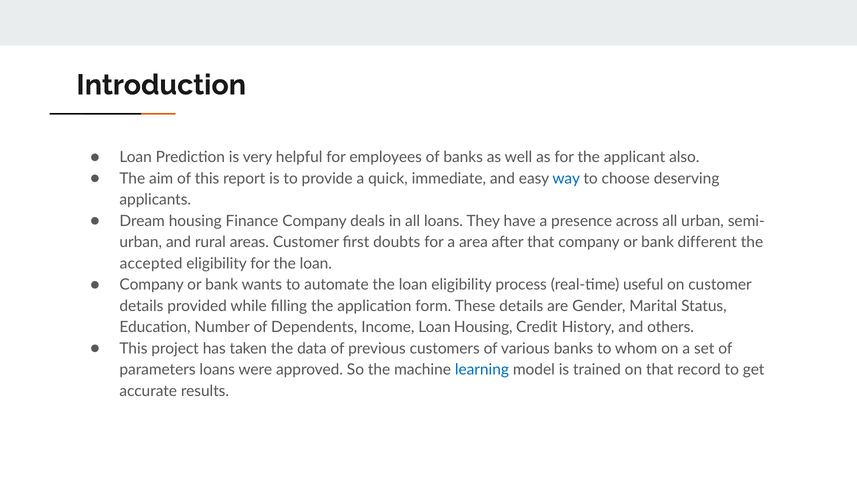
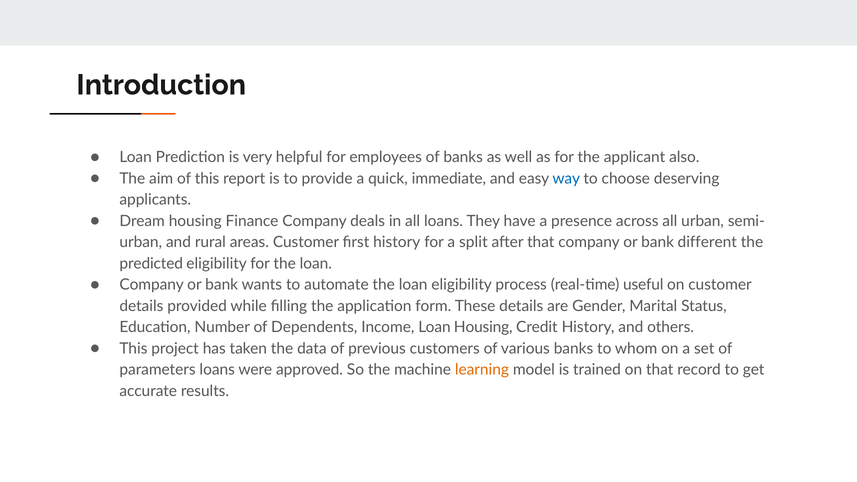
first doubts: doubts -> history
area: area -> split
accepted: accepted -> predicted
learning colour: blue -> orange
